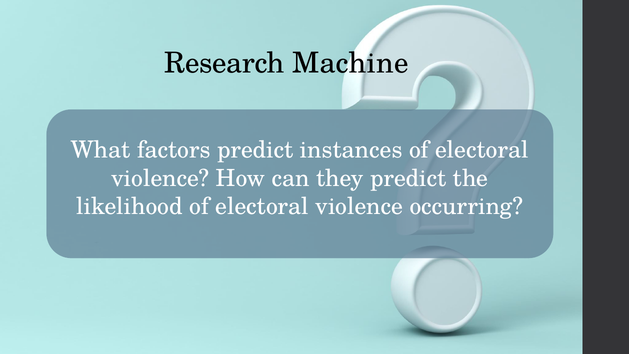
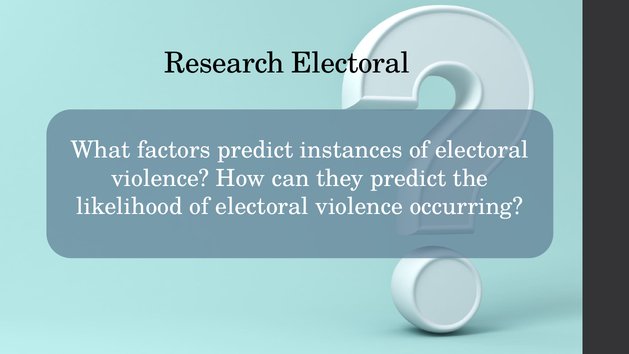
Research Machine: Machine -> Electoral
